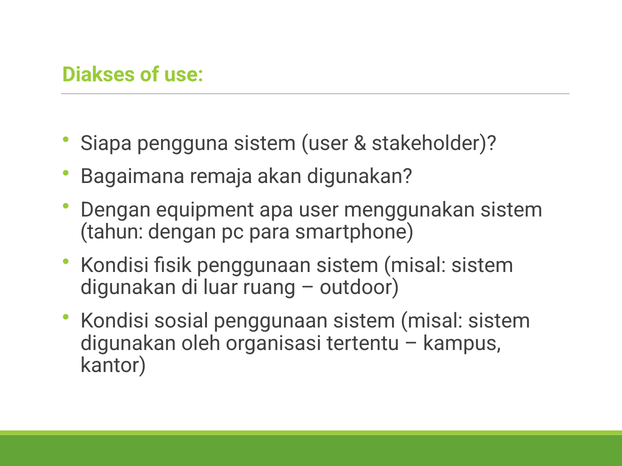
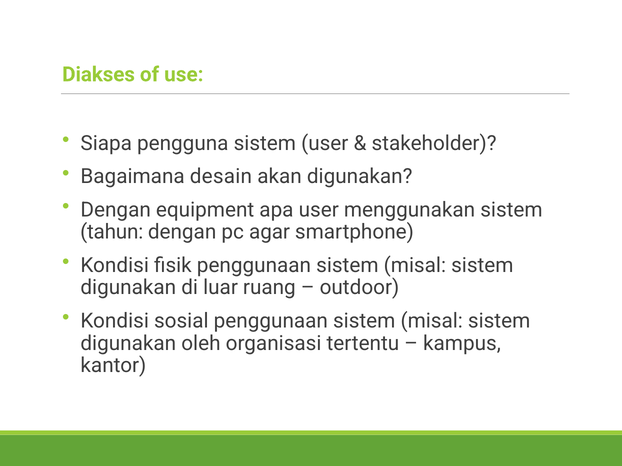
remaja: remaja -> desain
para: para -> agar
